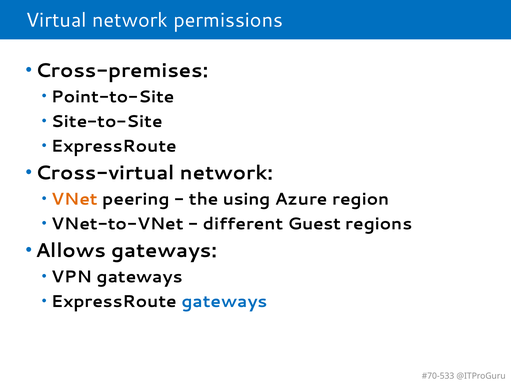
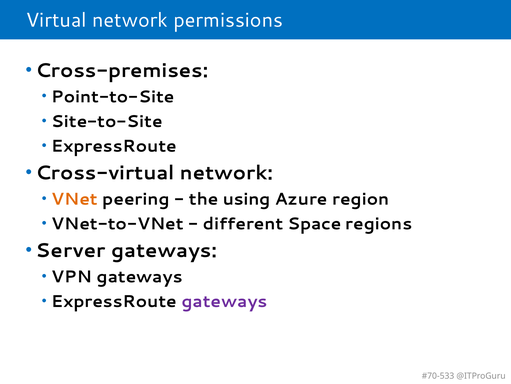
Guest: Guest -> Space
Allows: Allows -> Server
gateways at (224, 301) colour: blue -> purple
